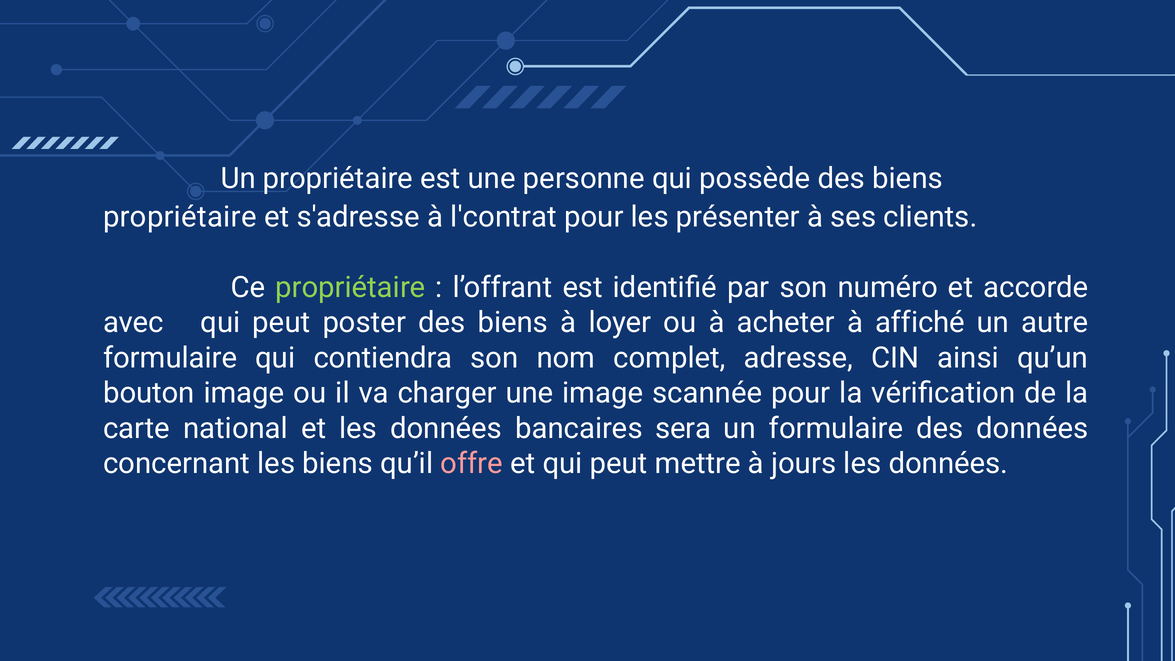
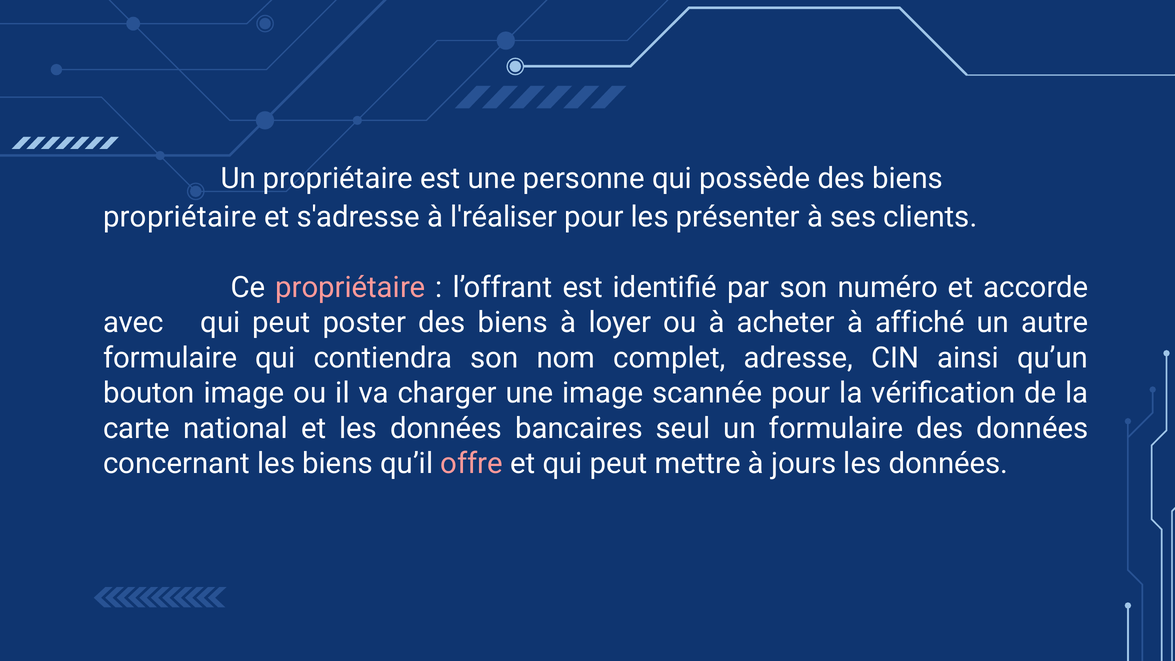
l'contrat: l'contrat -> l'réaliser
propriétaire at (350, 287) colour: light green -> pink
sera: sera -> seul
